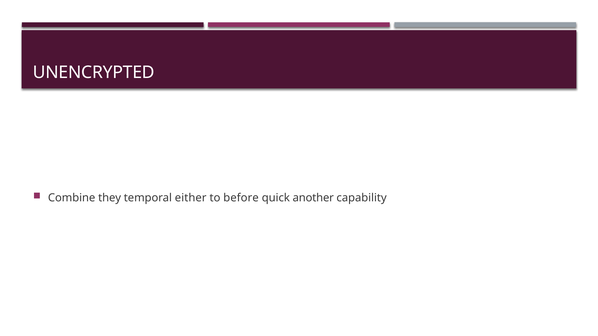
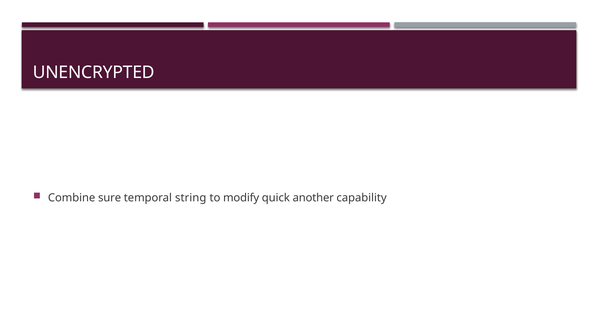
they: they -> sure
either: either -> string
before: before -> modify
